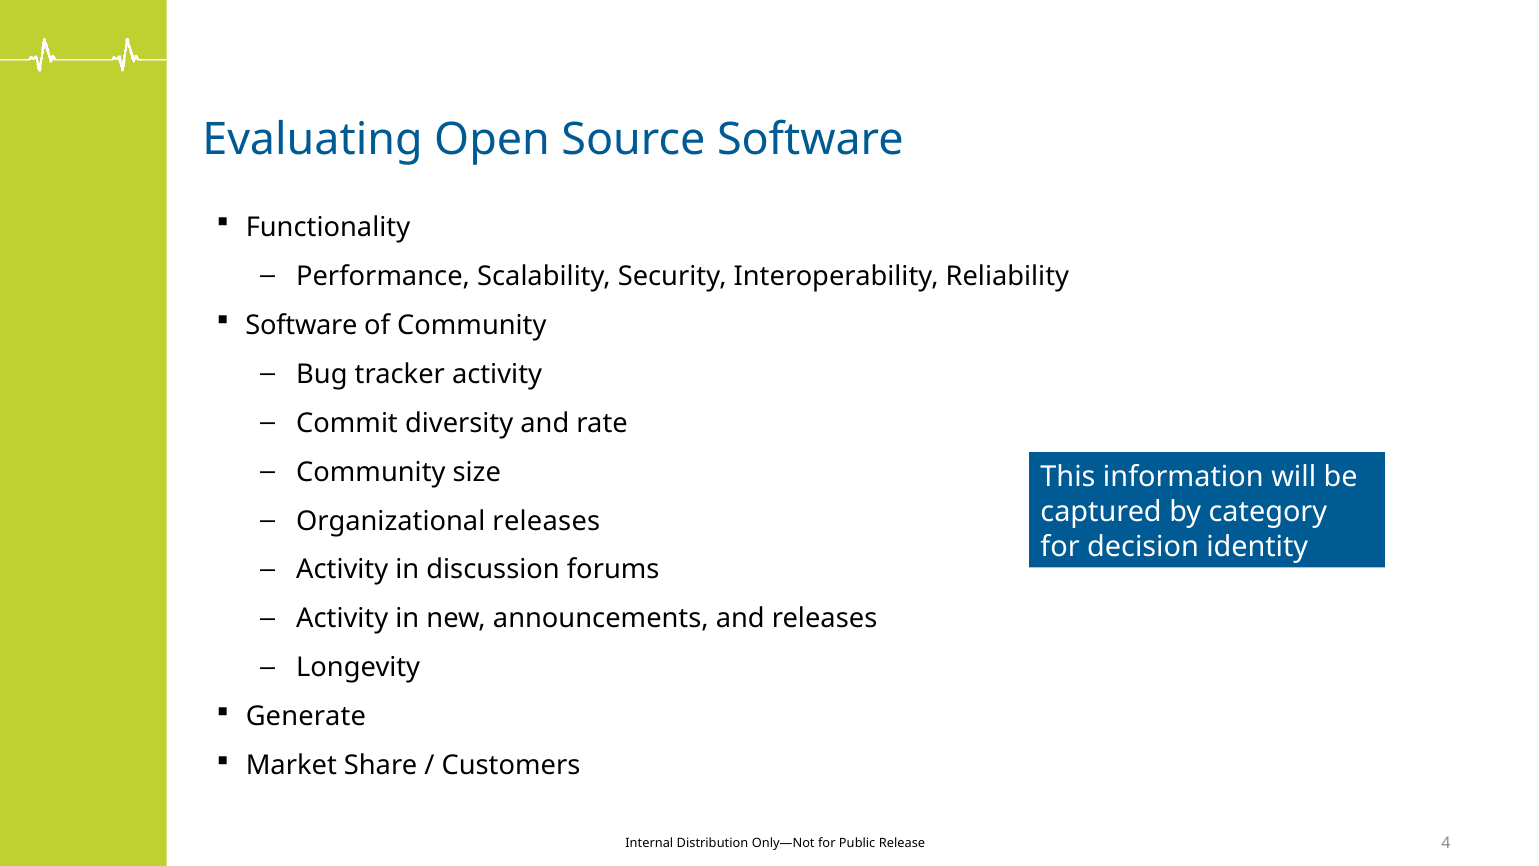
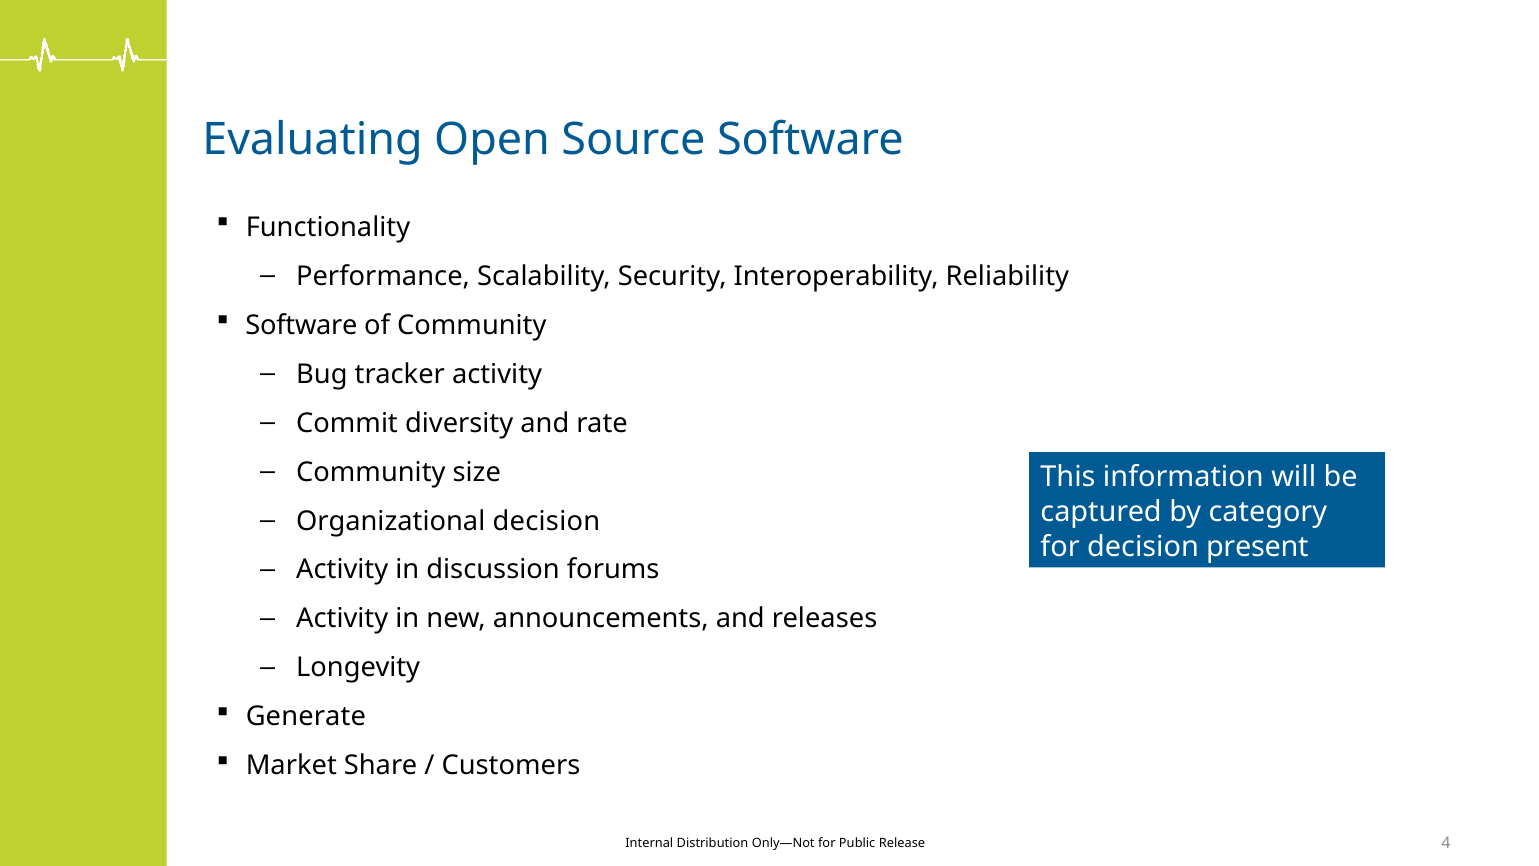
Organizational releases: releases -> decision
identity: identity -> present
